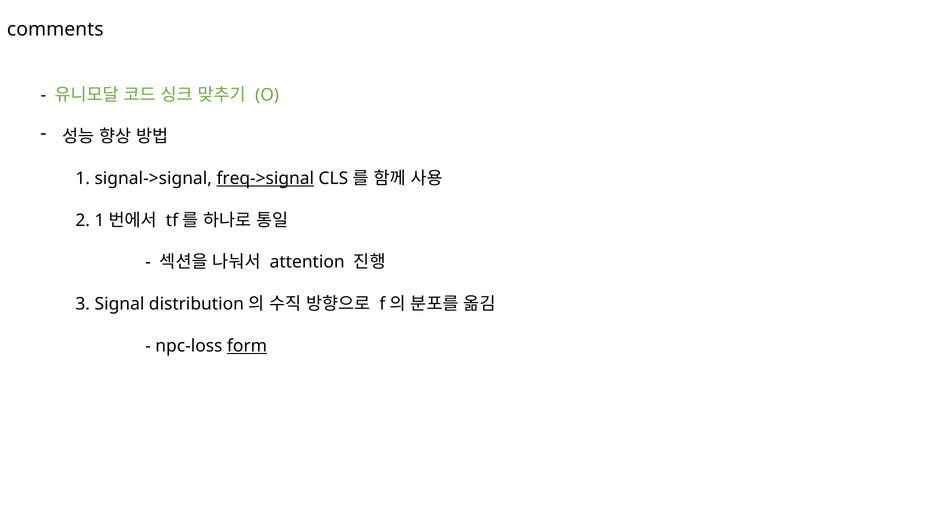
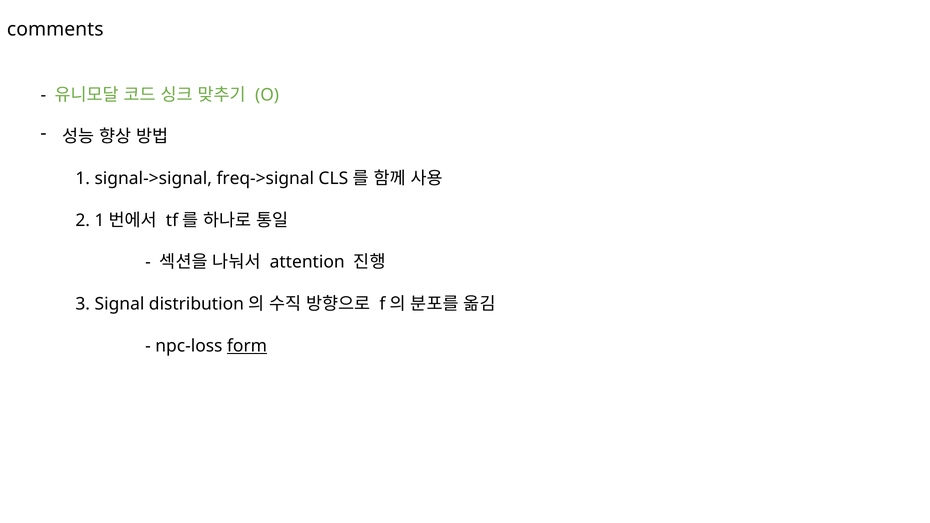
freq->signal underline: present -> none
